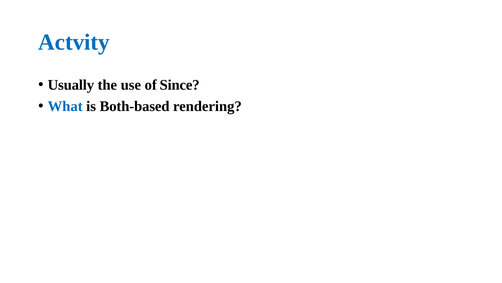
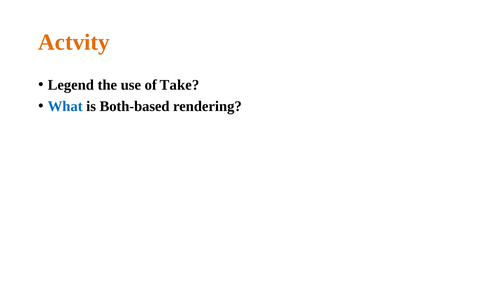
Actvity colour: blue -> orange
Usually: Usually -> Legend
Since: Since -> Take
